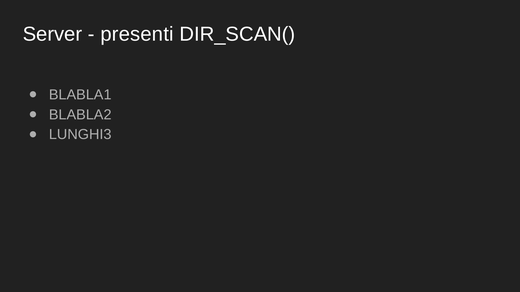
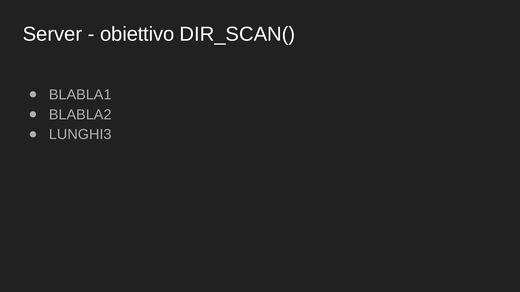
presenti: presenti -> obiettivo
